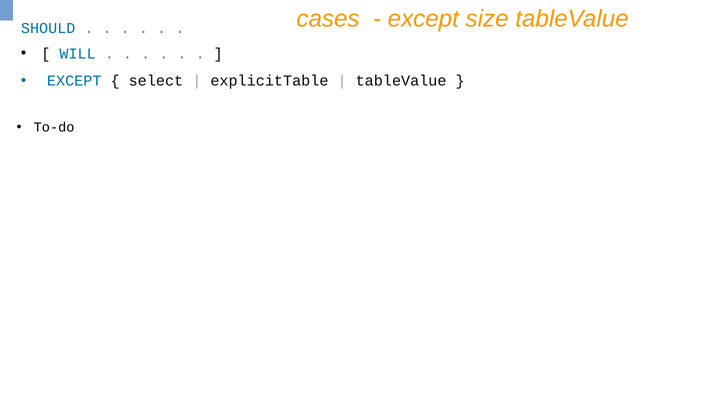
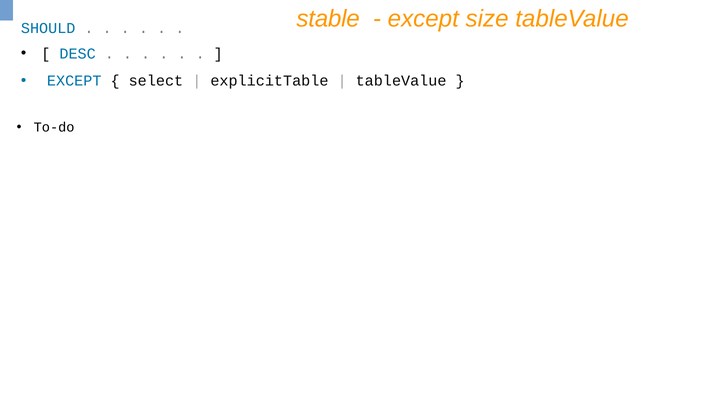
cases: cases -> stable
WILL: WILL -> DESC
